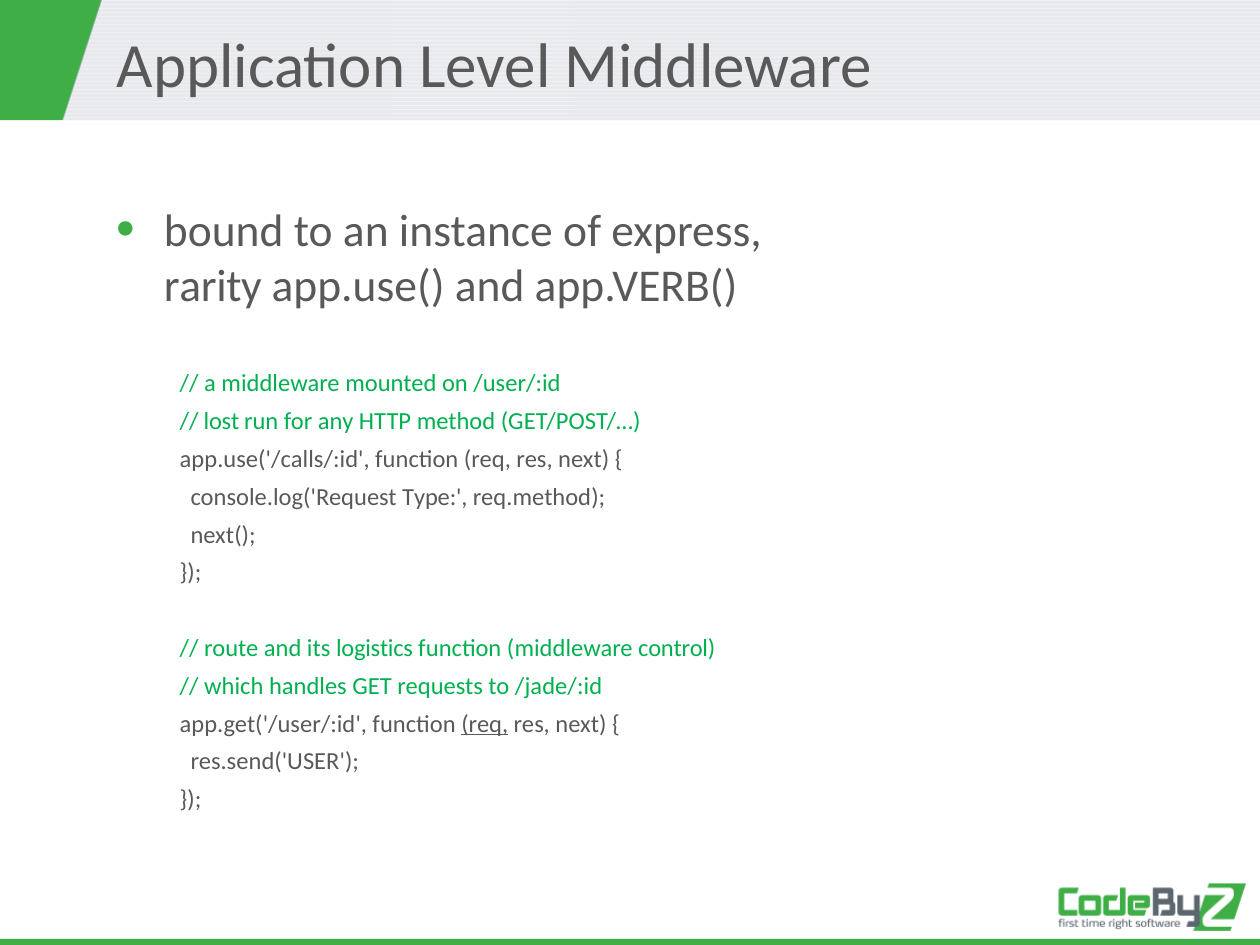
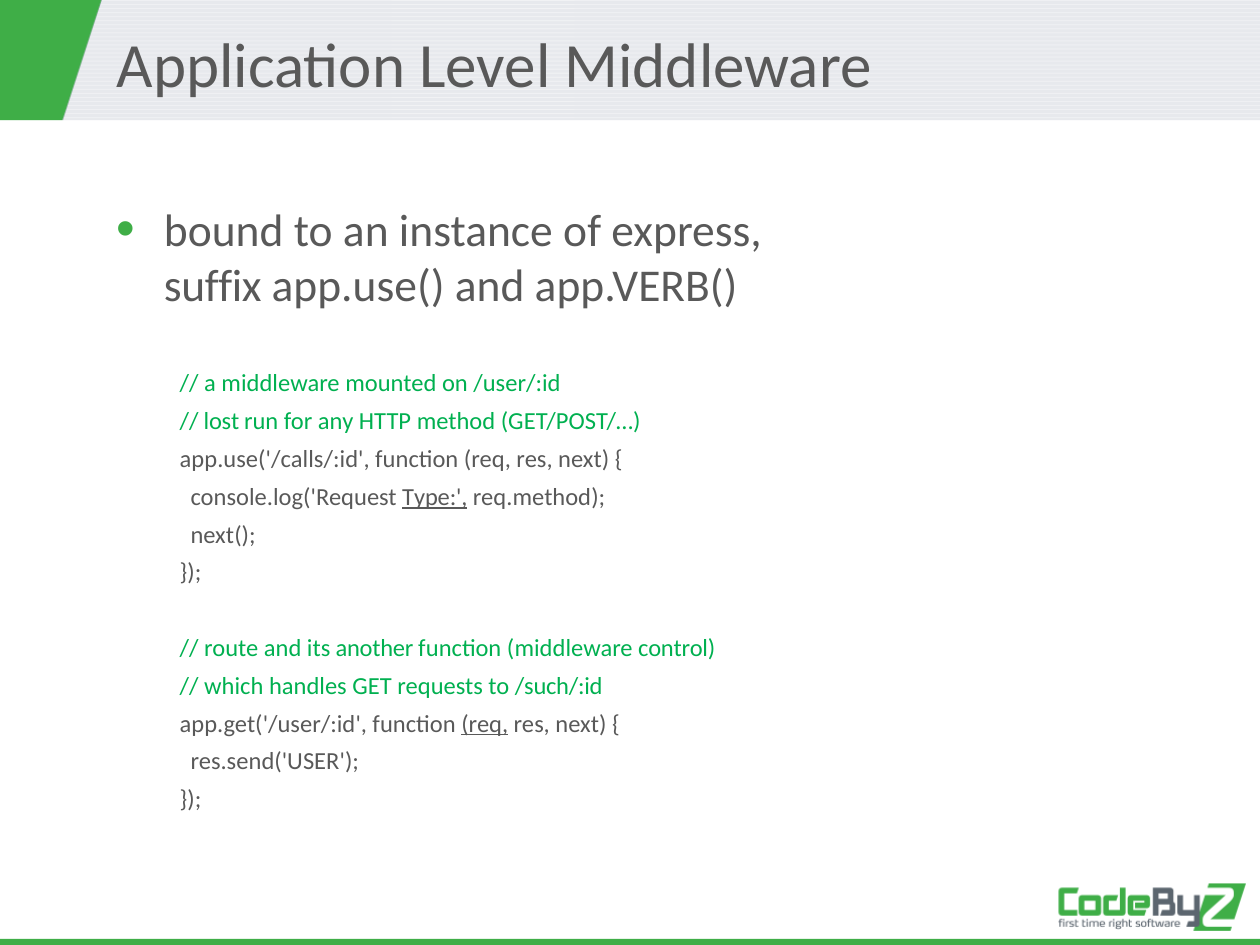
rarity: rarity -> suffix
Type underline: none -> present
logistics: logistics -> another
/jade/:id: /jade/:id -> /such/:id
